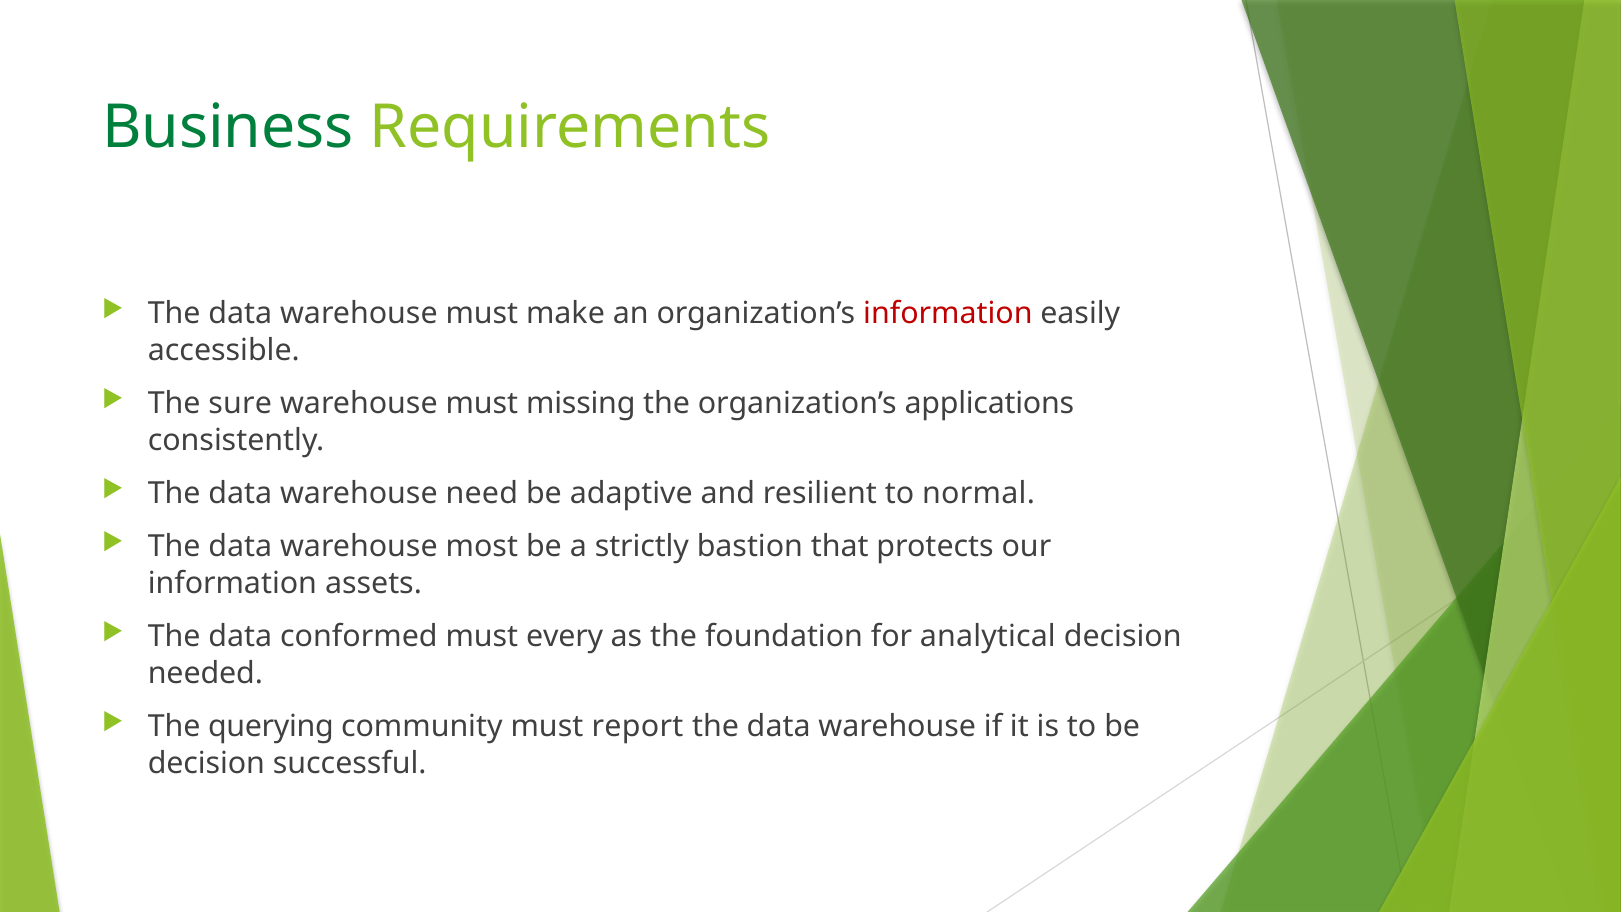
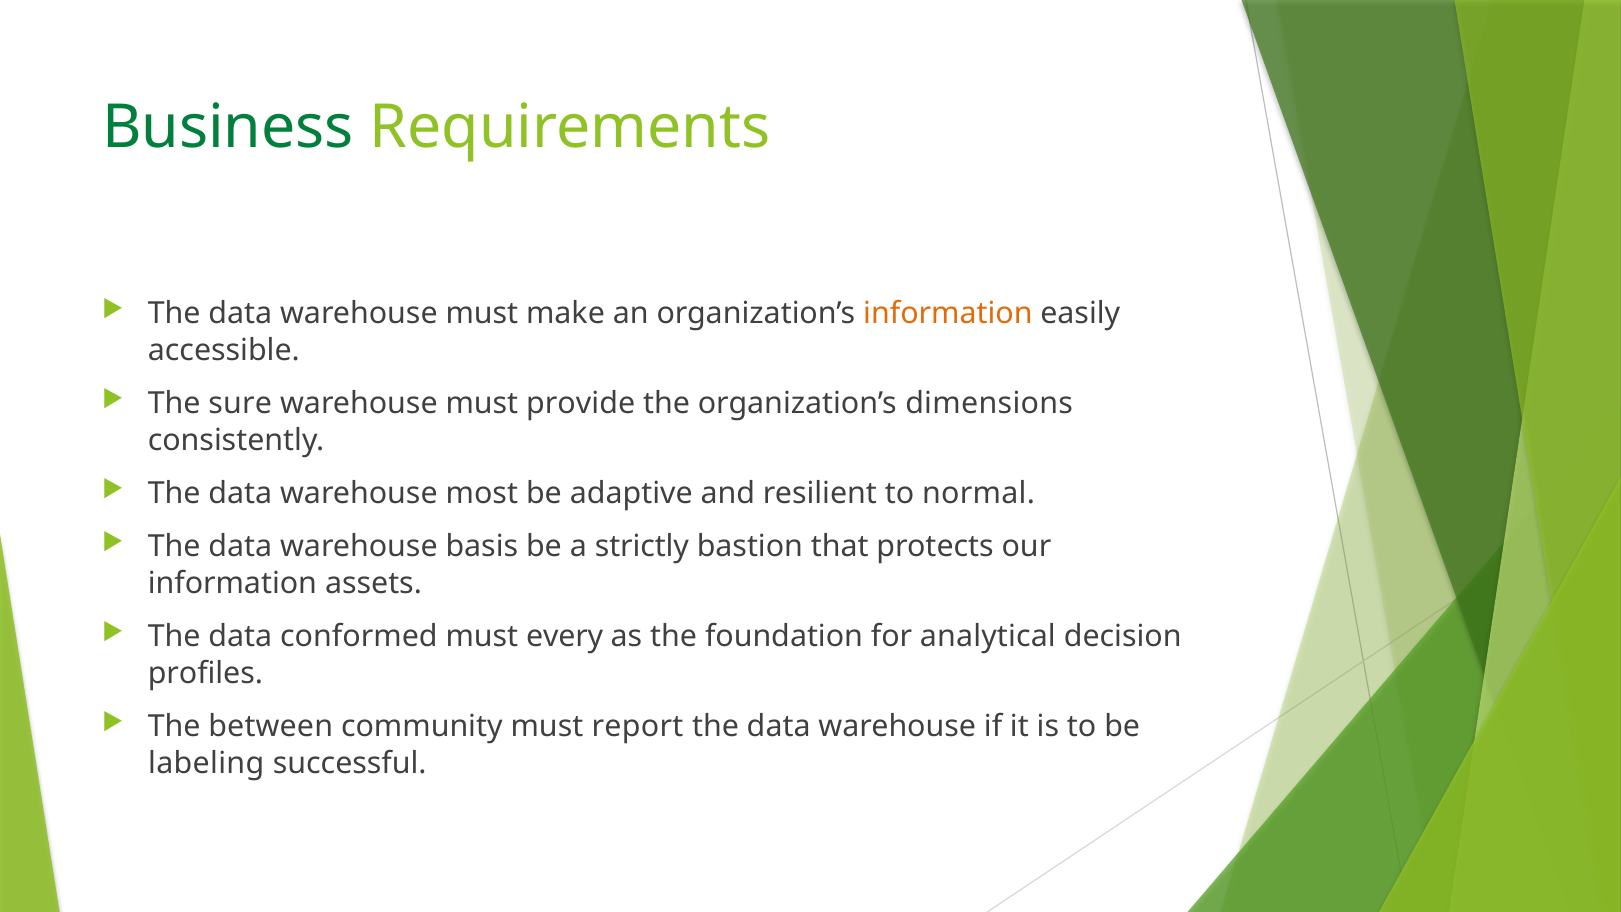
information at (948, 314) colour: red -> orange
missing: missing -> provide
applications: applications -> dimensions
need: need -> most
most: most -> basis
needed: needed -> profiles
querying: querying -> between
decision at (206, 763): decision -> labeling
